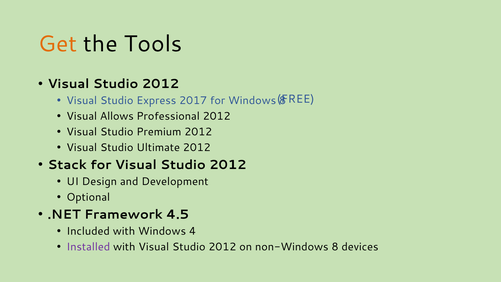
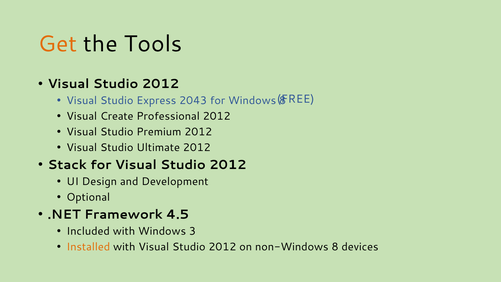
2017: 2017 -> 2043
Allows: Allows -> Create
4: 4 -> 3
Installed colour: purple -> orange
